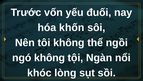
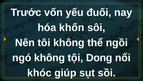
Ngàn: Ngàn -> Dong
lòng: lòng -> giúp
